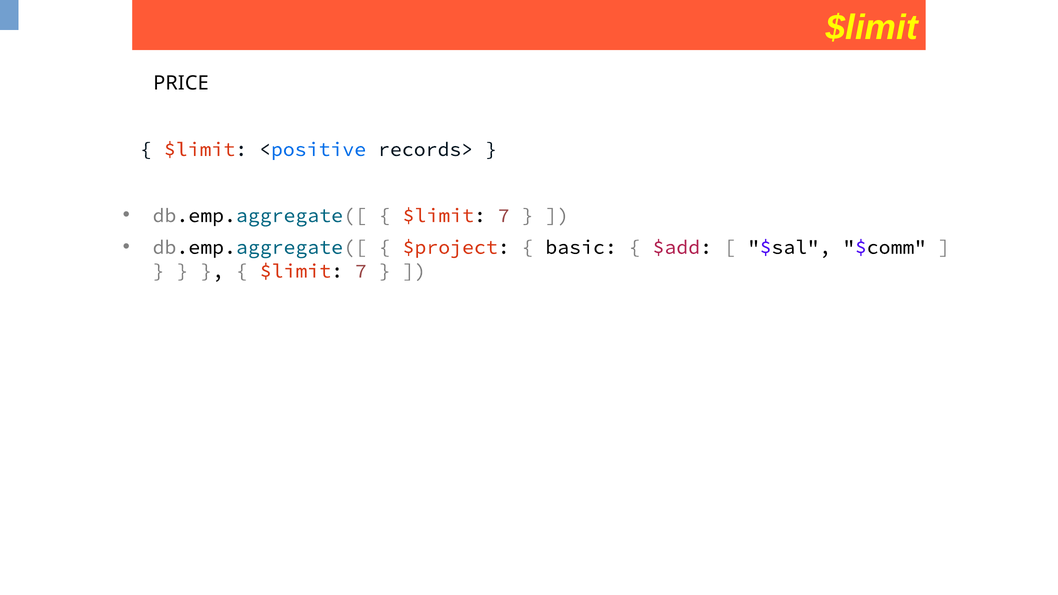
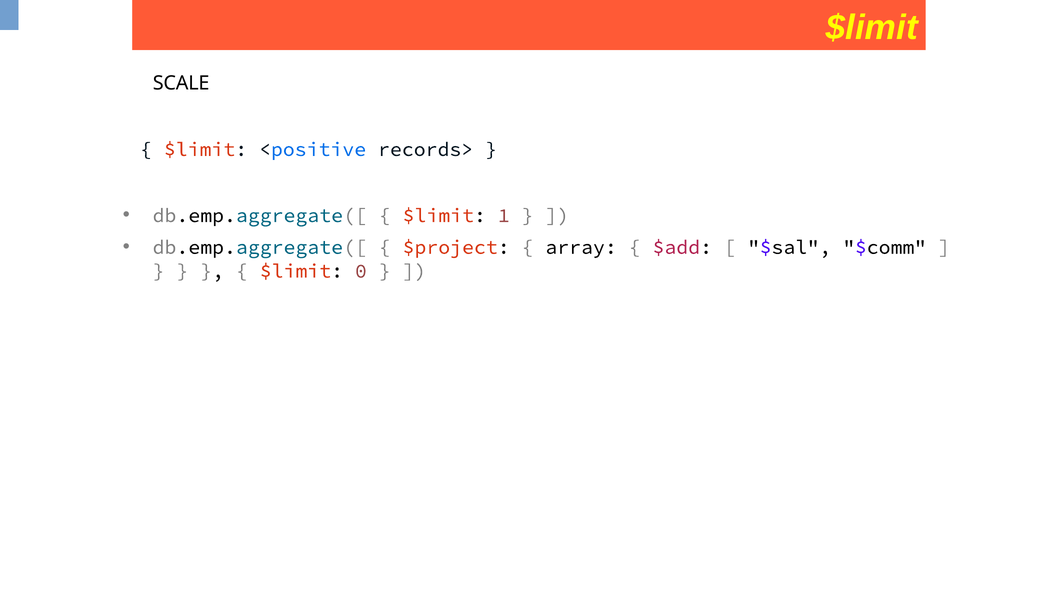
PRICE: PRICE -> SCALE
7 at (504, 216): 7 -> 1
basic: basic -> array
7 at (361, 271): 7 -> 0
